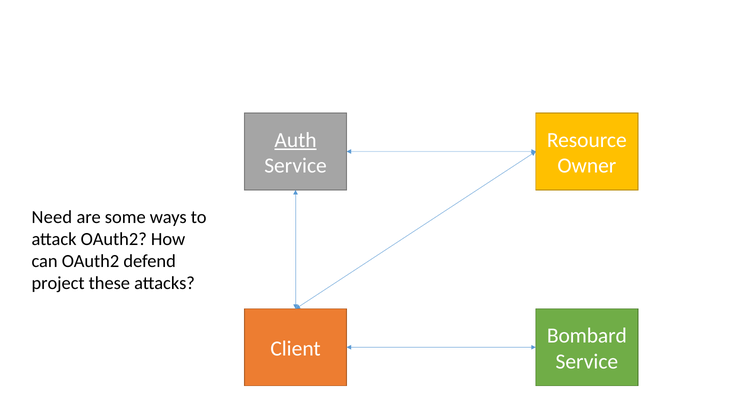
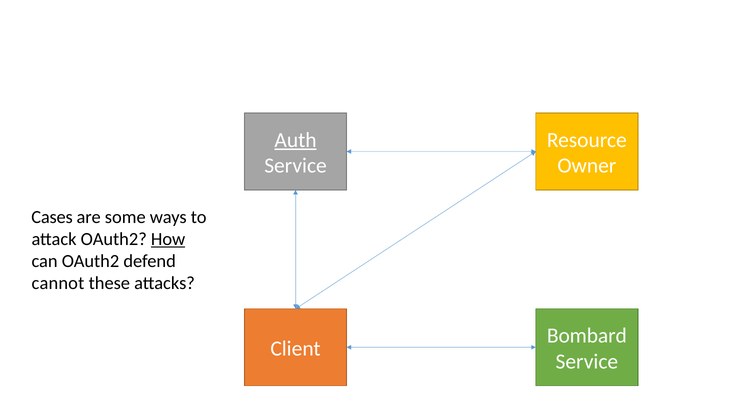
Need: Need -> Cases
How underline: none -> present
project: project -> cannot
